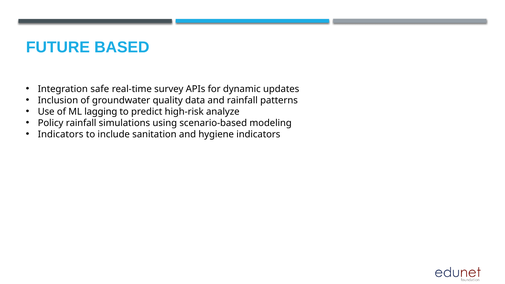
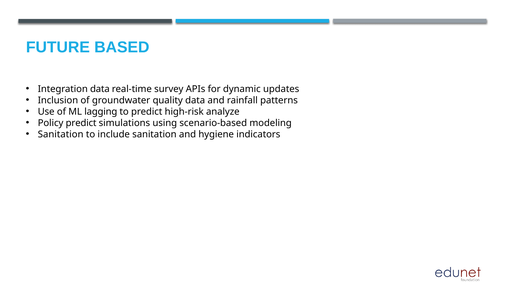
Integration safe: safe -> data
Policy rainfall: rainfall -> predict
Indicators at (61, 134): Indicators -> Sanitation
